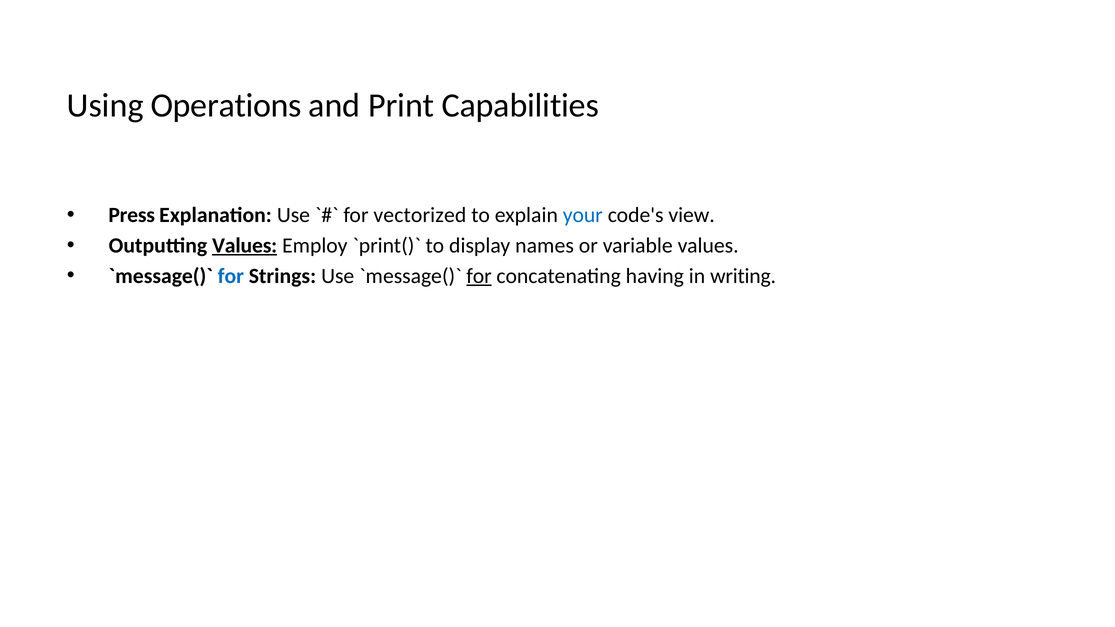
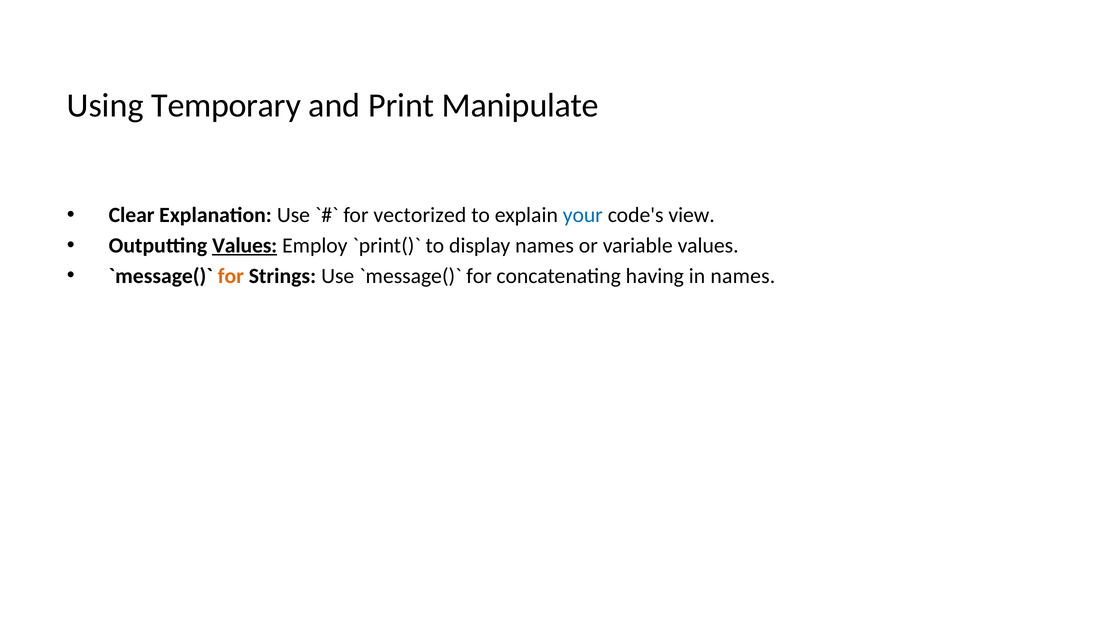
Operations: Operations -> Temporary
Capabilities: Capabilities -> Manipulate
Press: Press -> Clear
for at (231, 276) colour: blue -> orange
for at (479, 276) underline: present -> none
in writing: writing -> names
